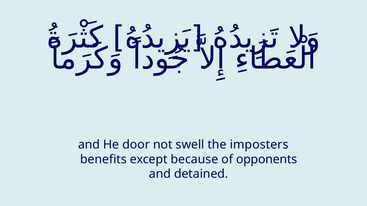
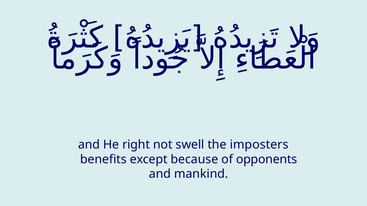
door: door -> right
detained: detained -> mankind
